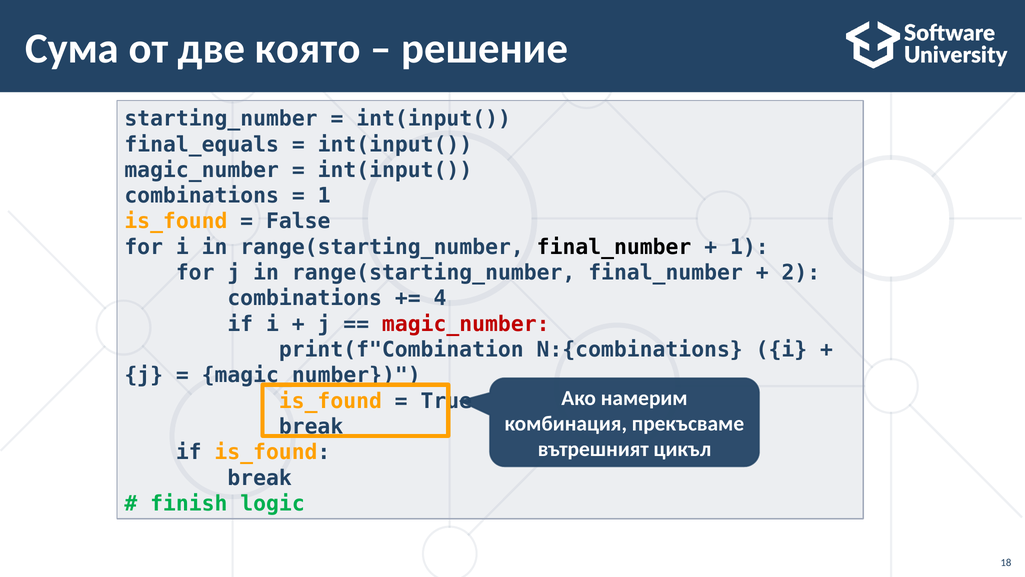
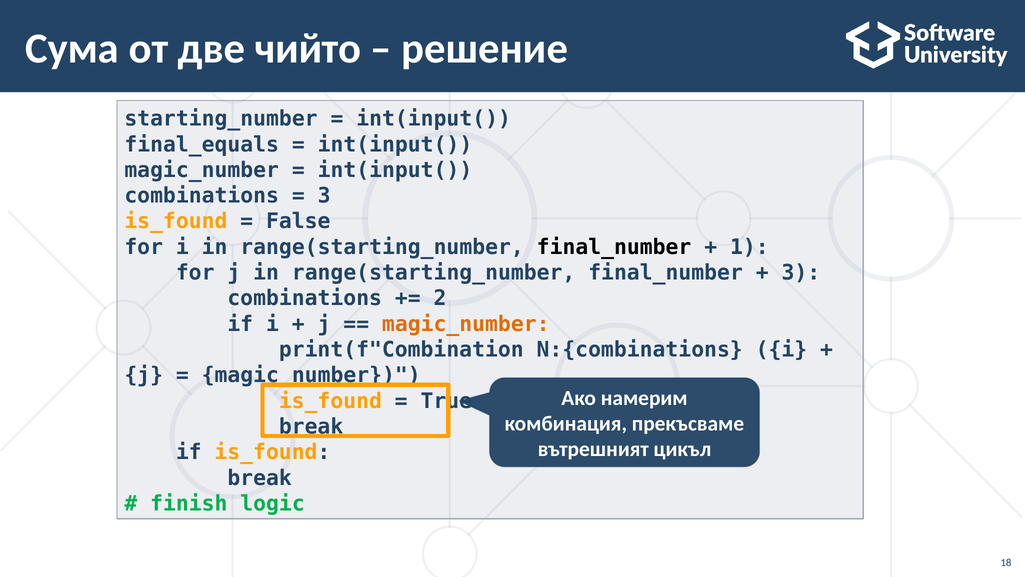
която: която -> чийто
1 at (324, 196): 1 -> 3
2 at (801, 273): 2 -> 3
4: 4 -> 2
magic_number at (466, 324) colour: red -> orange
